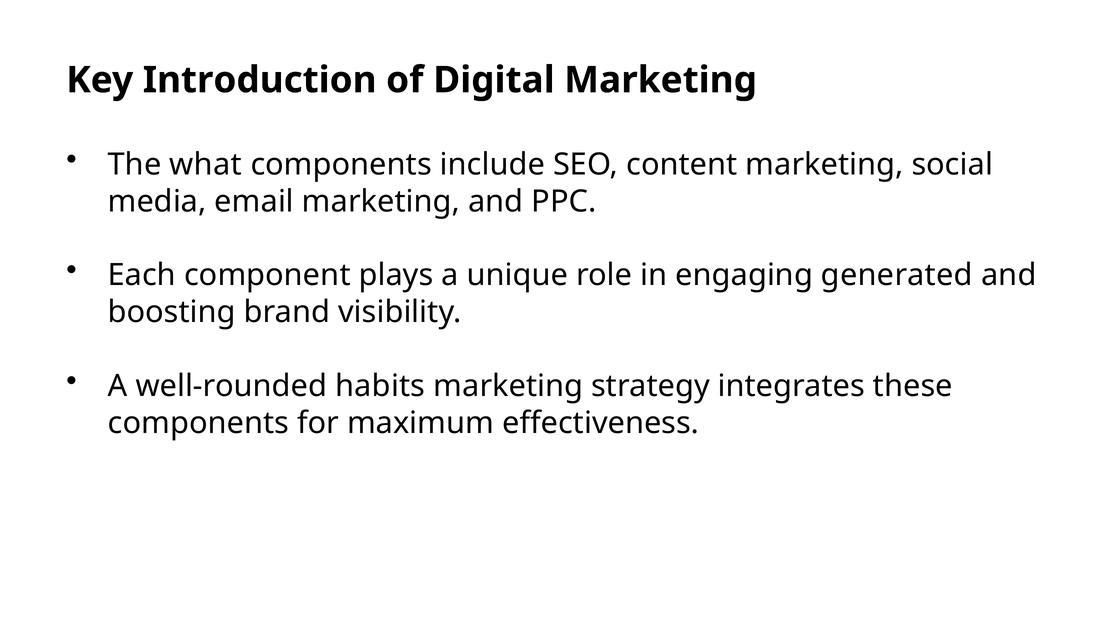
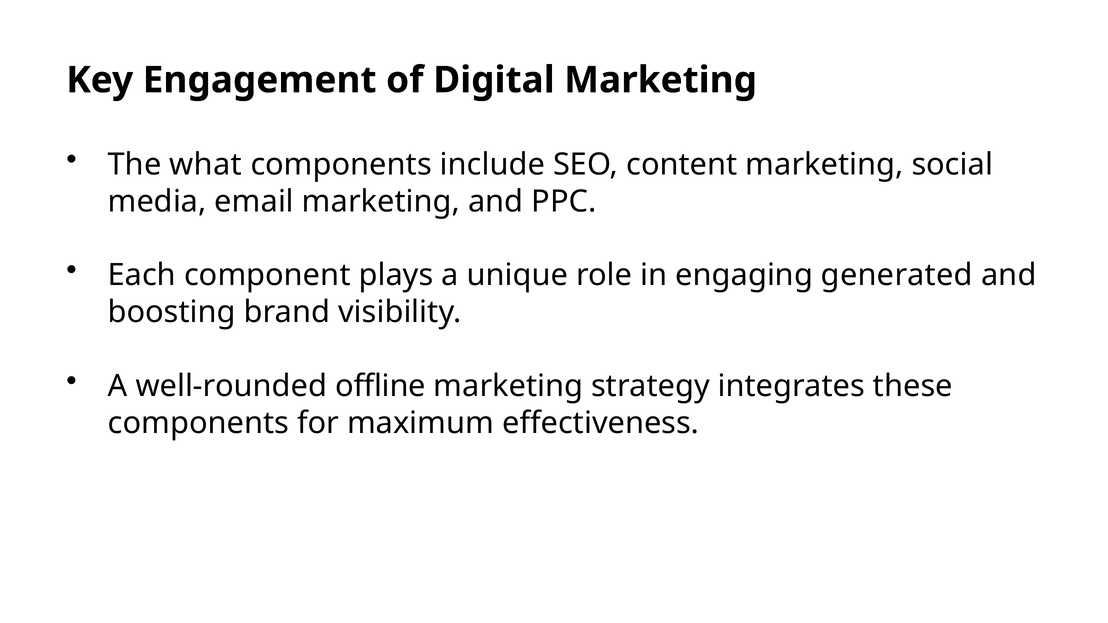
Introduction: Introduction -> Engagement
habits: habits -> offline
